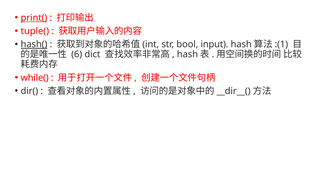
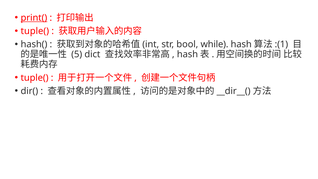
hash( underline: present -> none
input: input -> while
6: 6 -> 5
while( at (35, 78): while( -> tuple(
